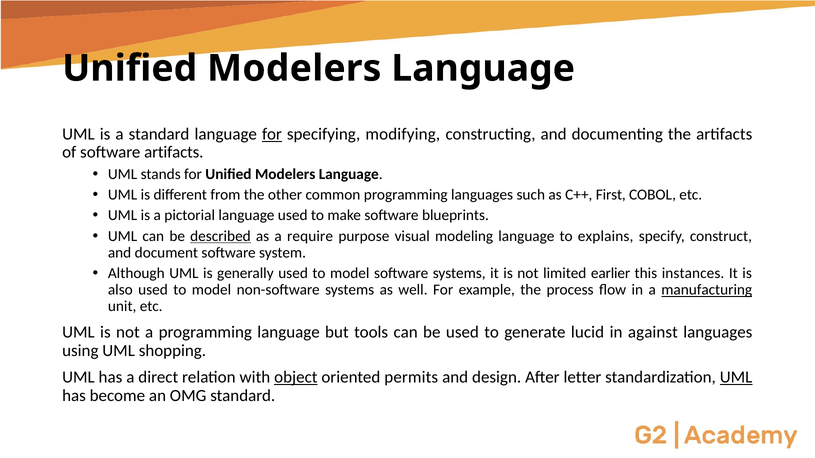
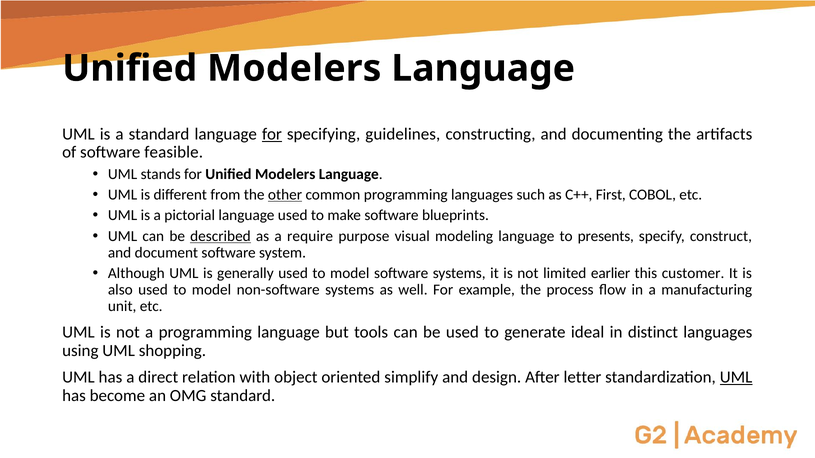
modifying: modifying -> guidelines
software artifacts: artifacts -> feasible
other underline: none -> present
explains: explains -> presents
instances: instances -> customer
manufacturing underline: present -> none
lucid: lucid -> ideal
against: against -> distinct
object underline: present -> none
permits: permits -> simplify
